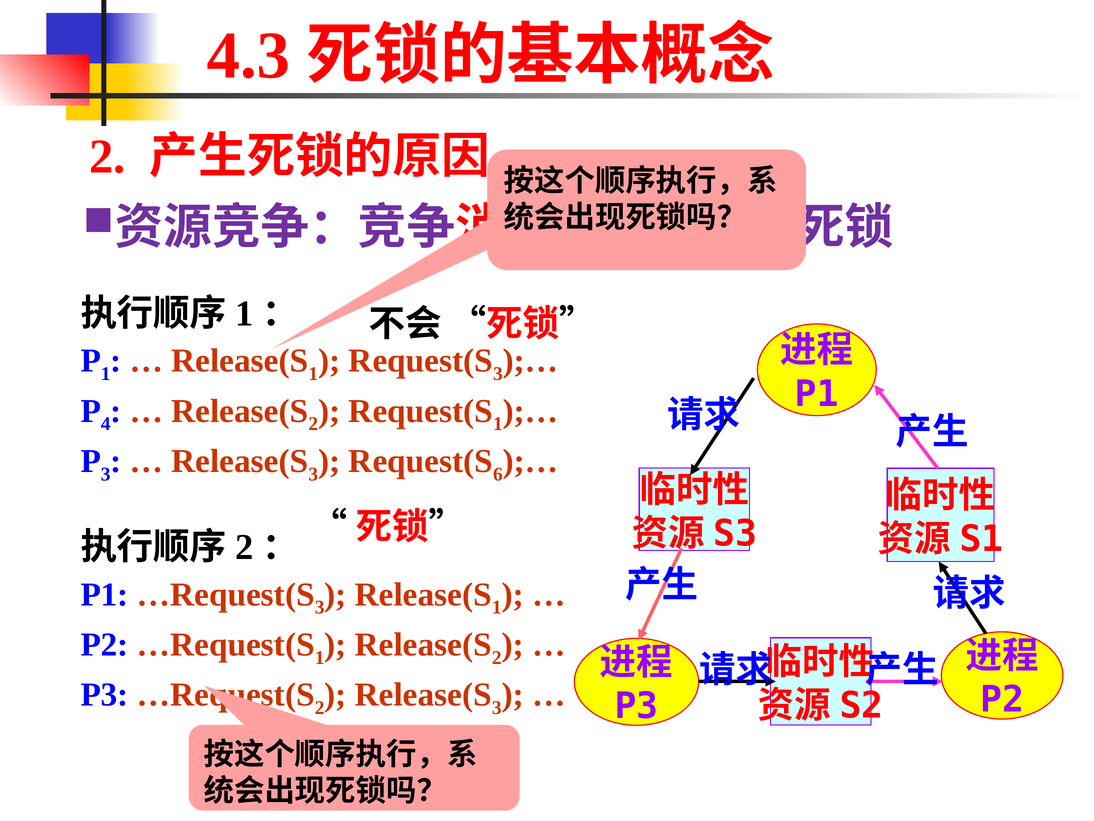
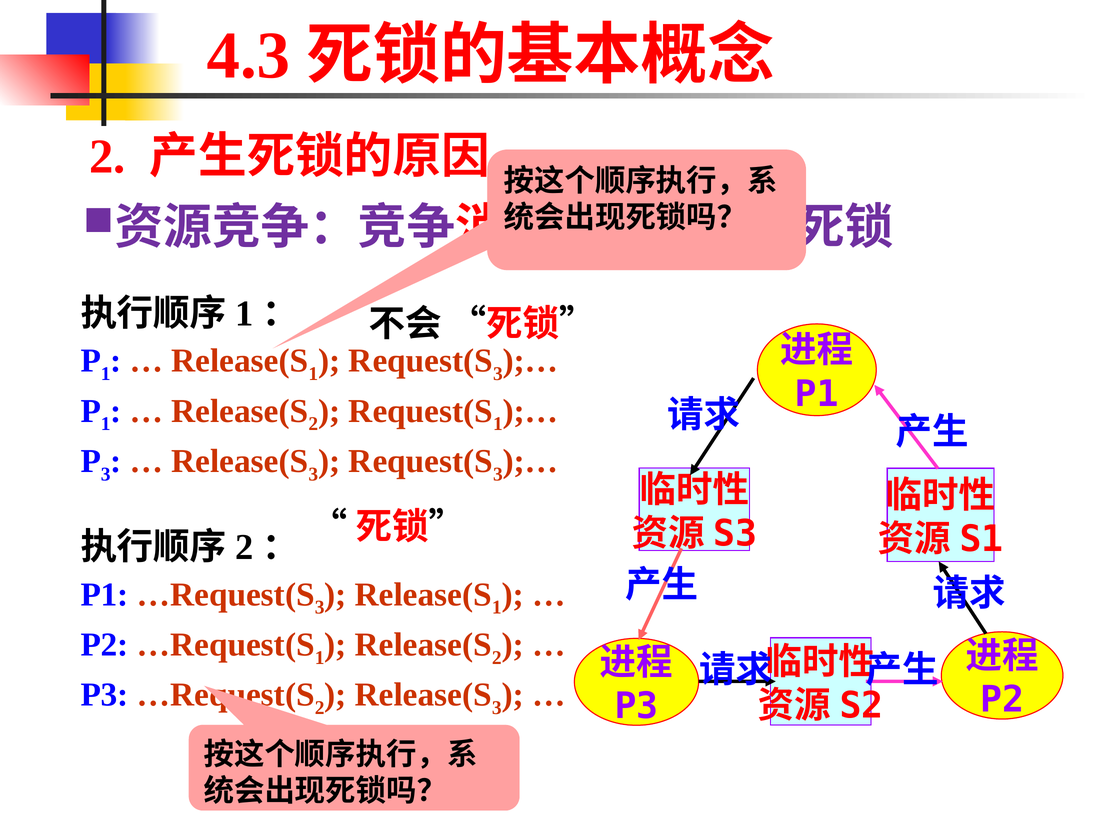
4 at (106, 424): 4 -> 1
6 at (498, 474): 6 -> 3
